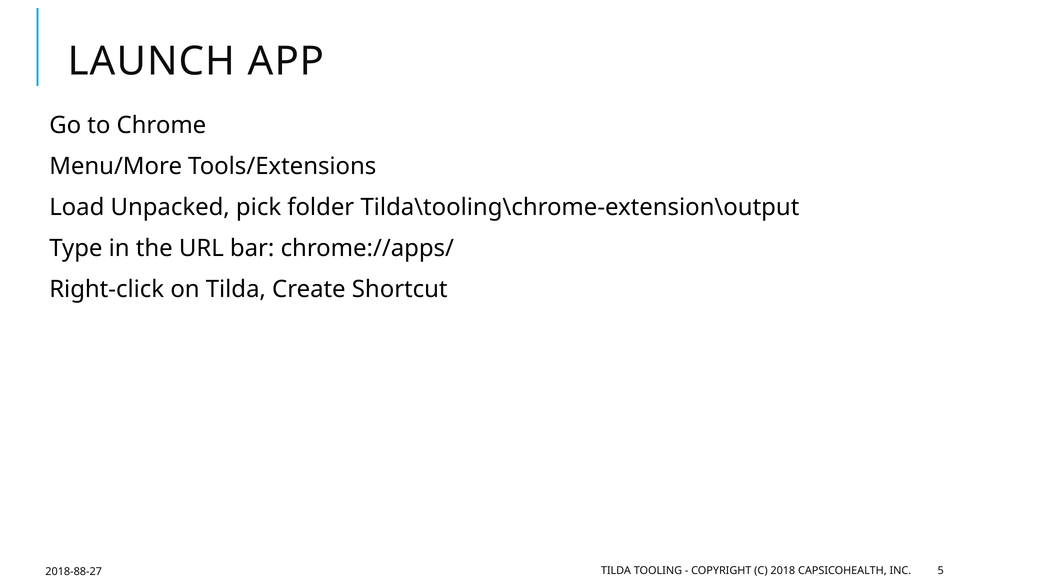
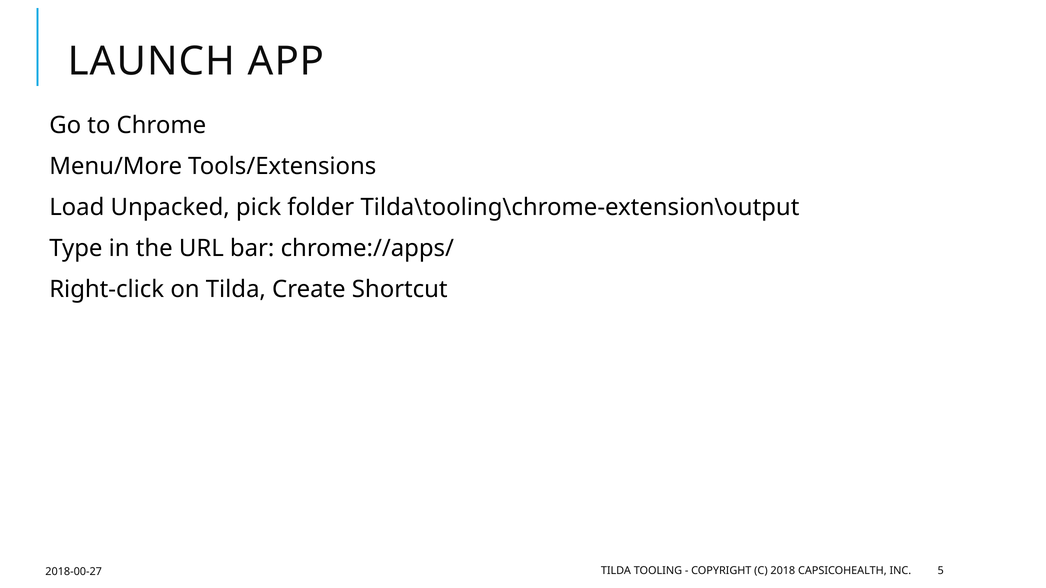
2018-88-27: 2018-88-27 -> 2018-00-27
